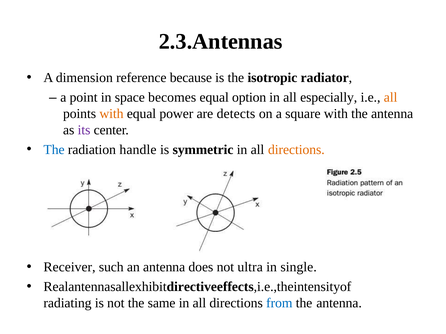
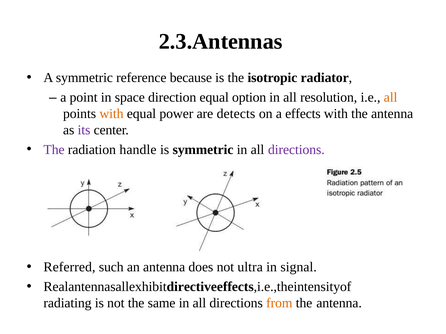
A dimension: dimension -> symmetric
becomes: becomes -> direction
especially: especially -> resolution
square: square -> effects
The at (54, 150) colour: blue -> purple
directions at (296, 150) colour: orange -> purple
Receiver: Receiver -> Referred
single: single -> signal
from colour: blue -> orange
